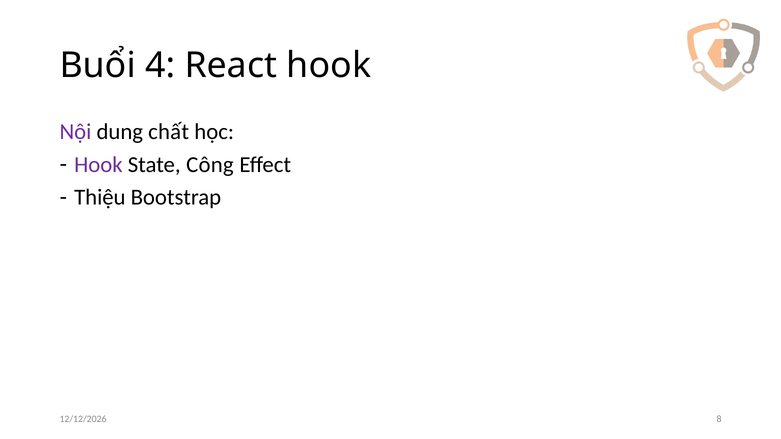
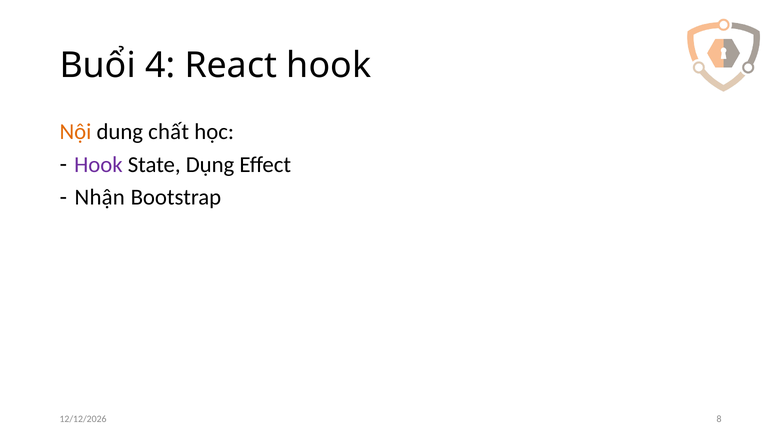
Nội colour: purple -> orange
Công: Công -> Dụng
Thiệu: Thiệu -> Nhận
